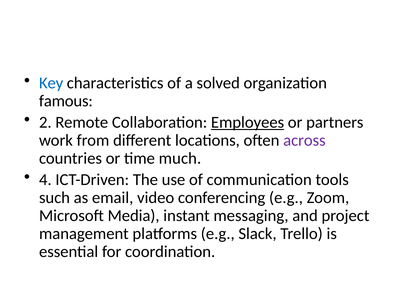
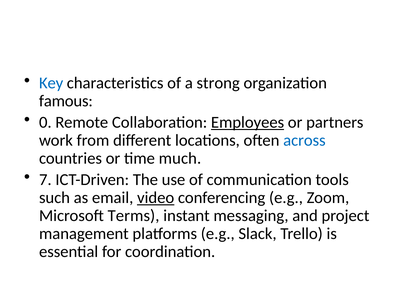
solved: solved -> strong
2: 2 -> 0
across colour: purple -> blue
4: 4 -> 7
video underline: none -> present
Media: Media -> Terms
